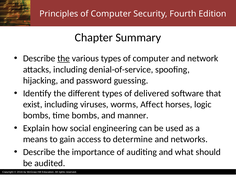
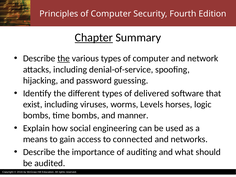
Chapter underline: none -> present
Affect: Affect -> Levels
determine: determine -> connected
